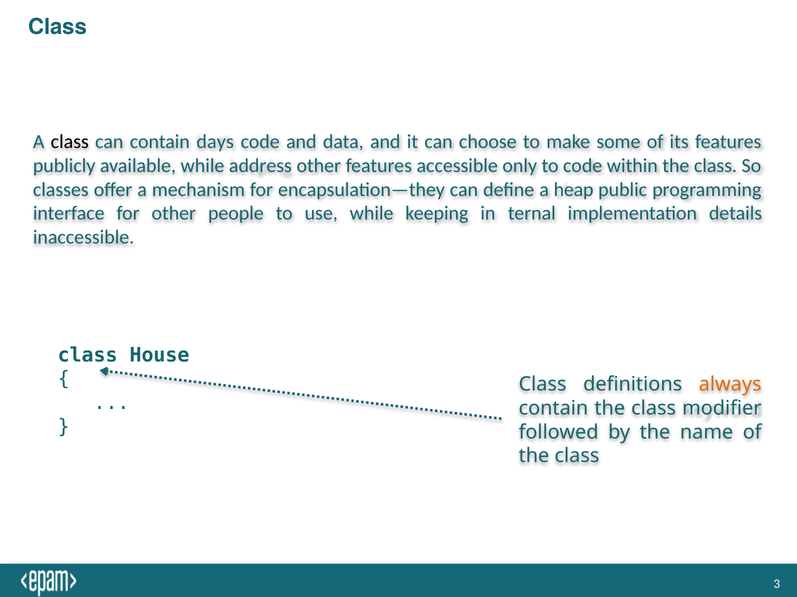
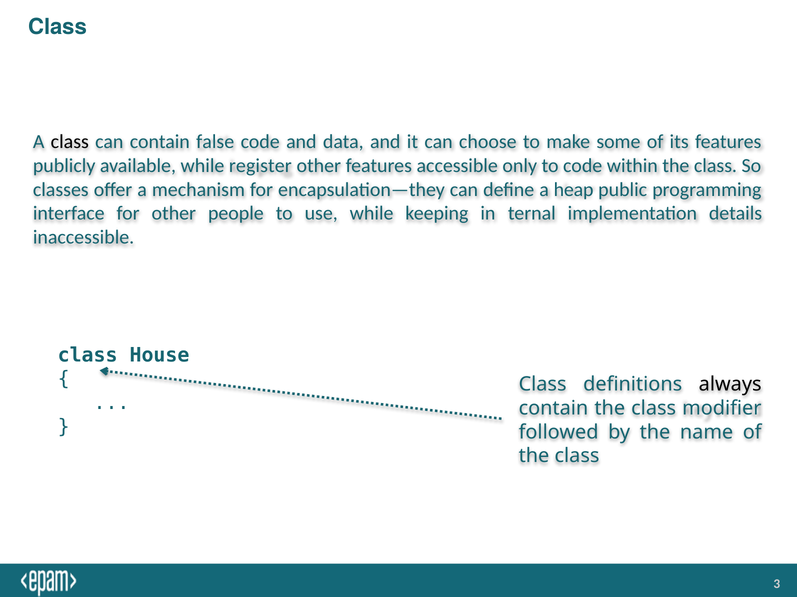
days: days -> false
address: address -> register
always colour: orange -> black
